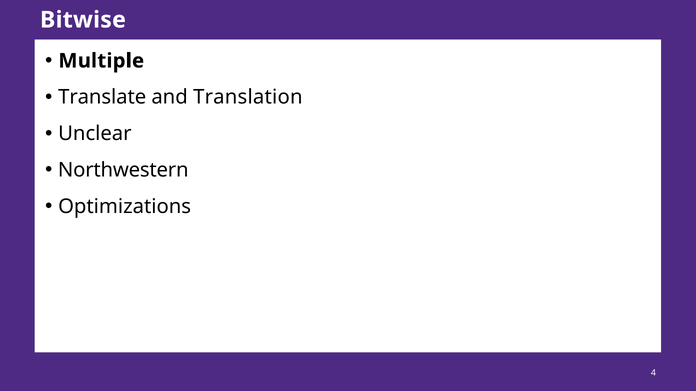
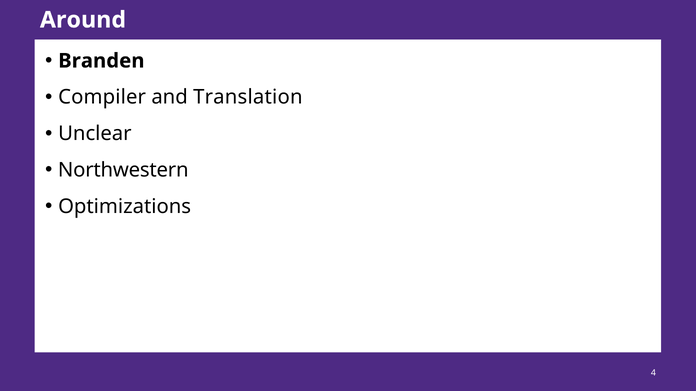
Bitwise: Bitwise -> Around
Multiple: Multiple -> Branden
Translate: Translate -> Compiler
